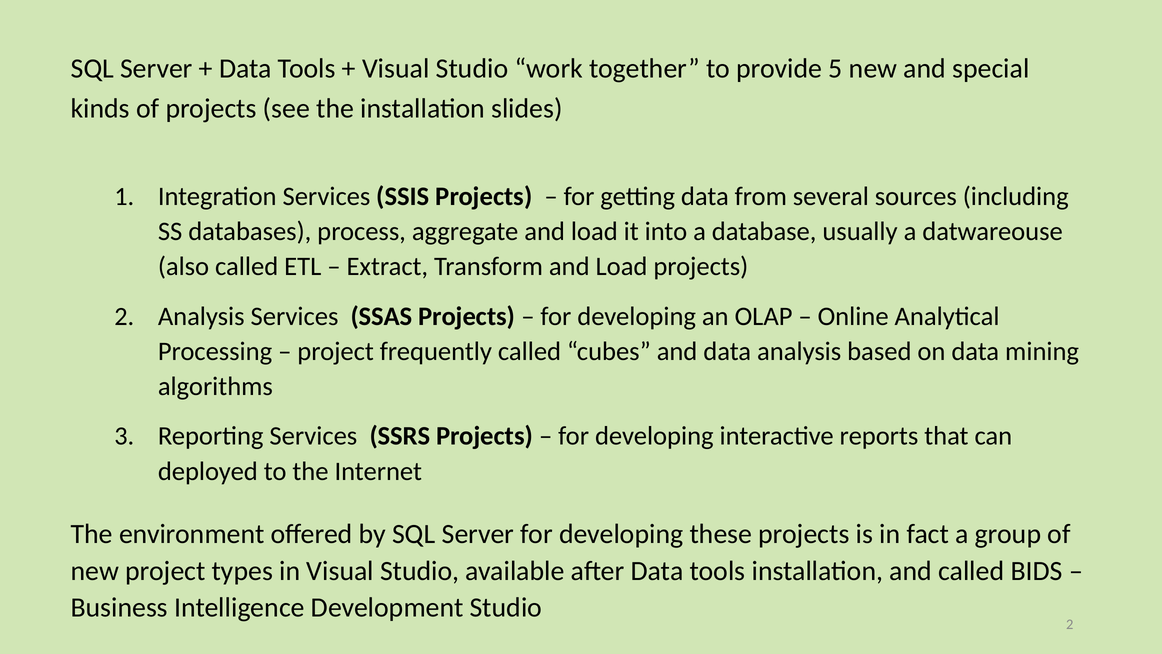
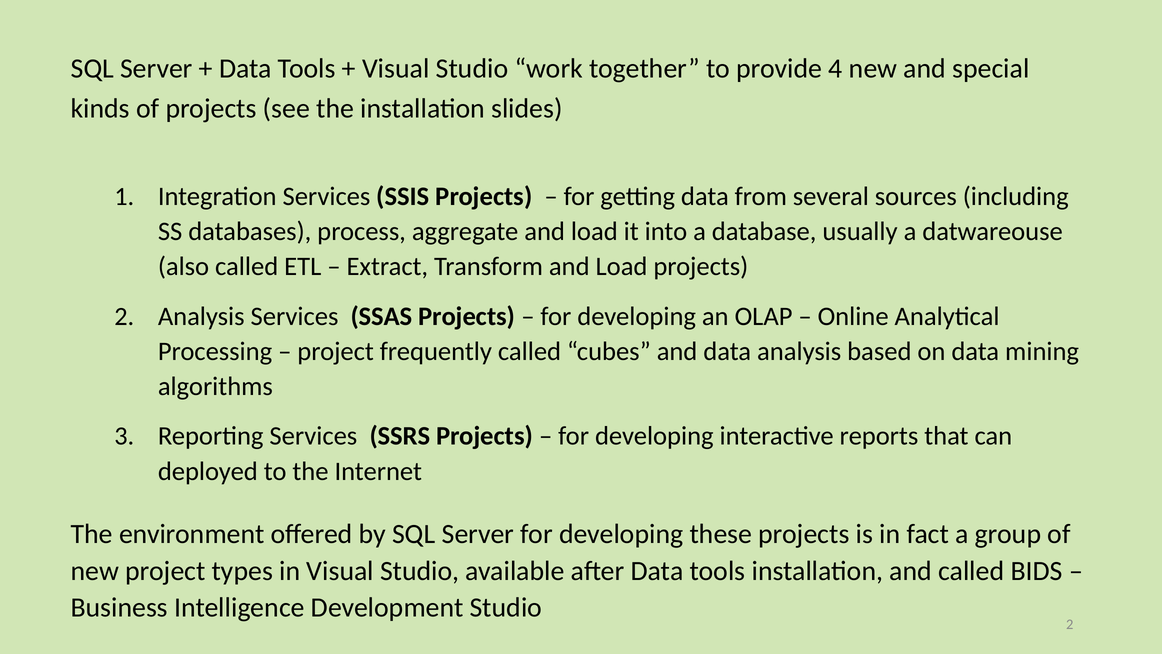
5: 5 -> 4
